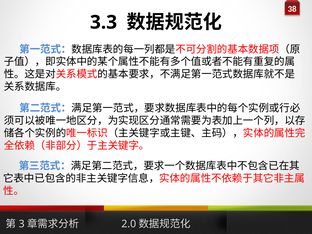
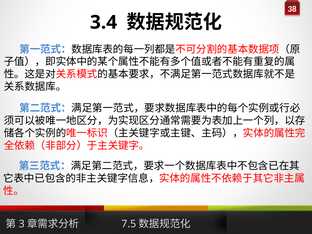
3.3: 3.3 -> 3.4
2.0: 2.0 -> 7.5
